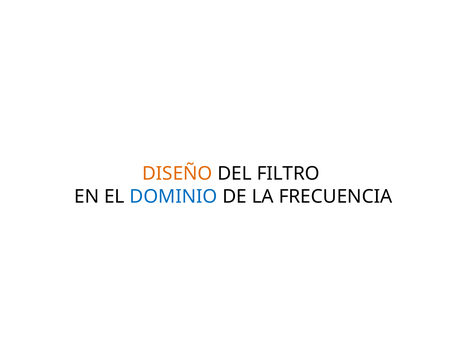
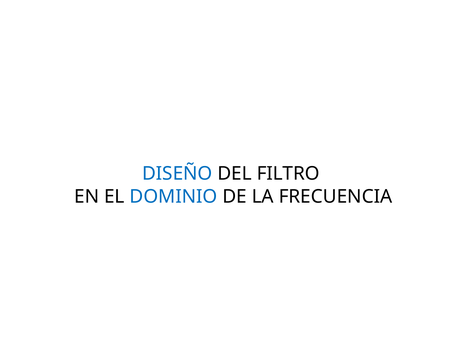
DISEÑO colour: orange -> blue
